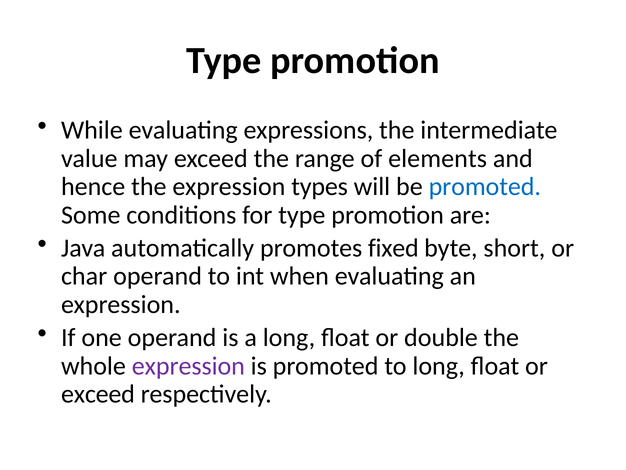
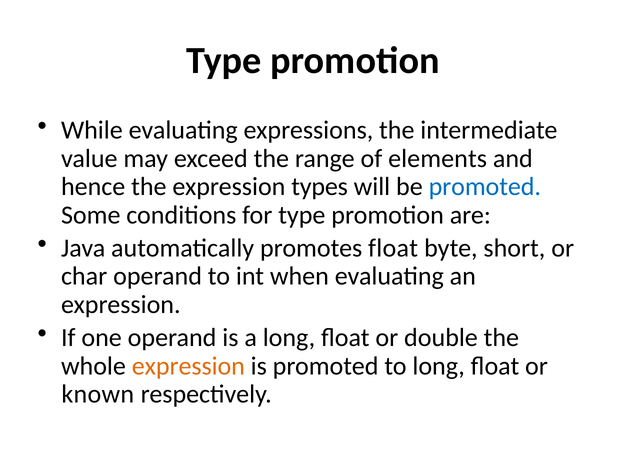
promotes fixed: fixed -> float
expression at (188, 366) colour: purple -> orange
exceed at (98, 394): exceed -> known
